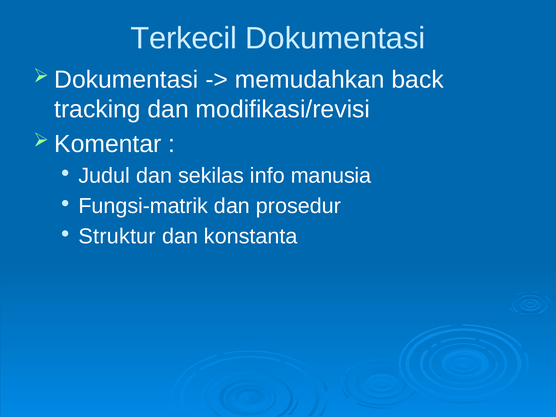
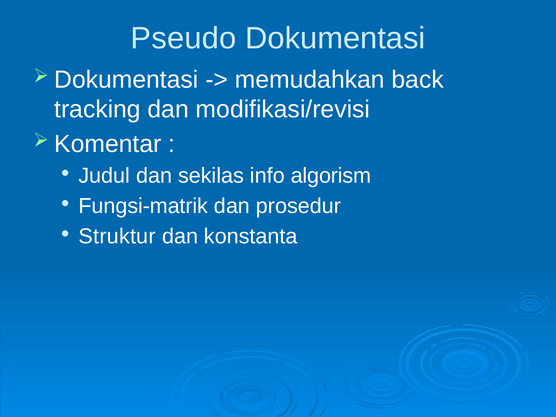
Terkecil: Terkecil -> Pseudo
manusia: manusia -> algorism
